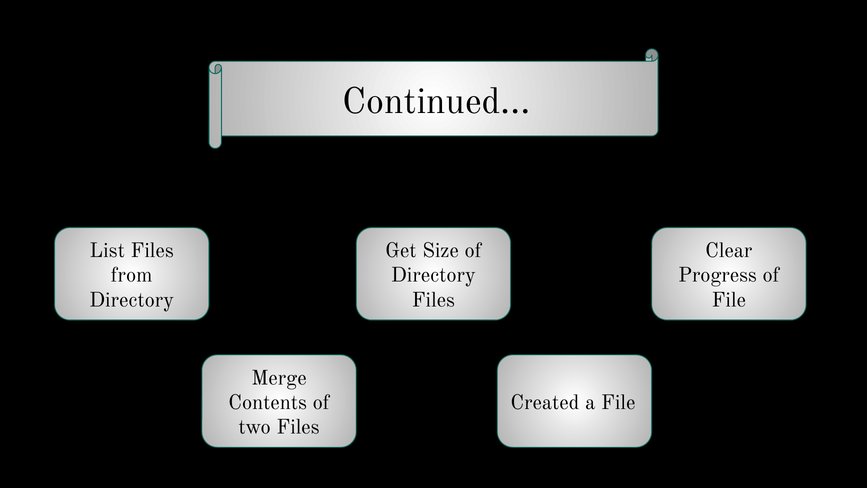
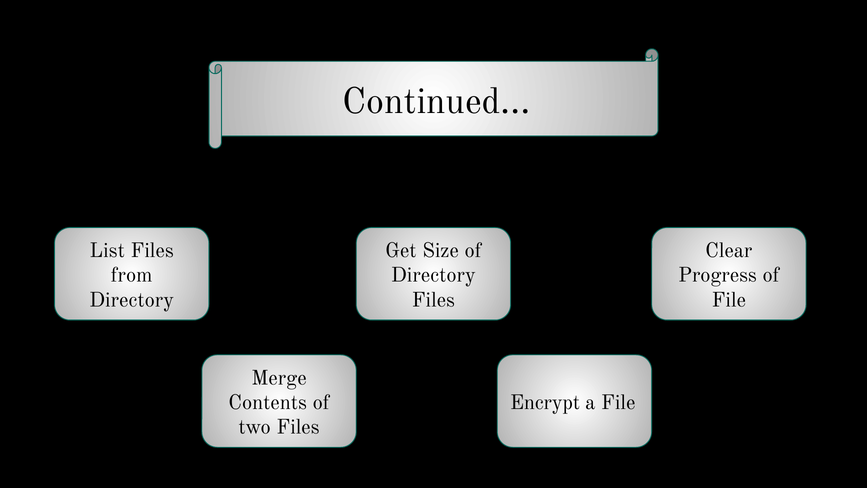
Created: Created -> Encrypt
